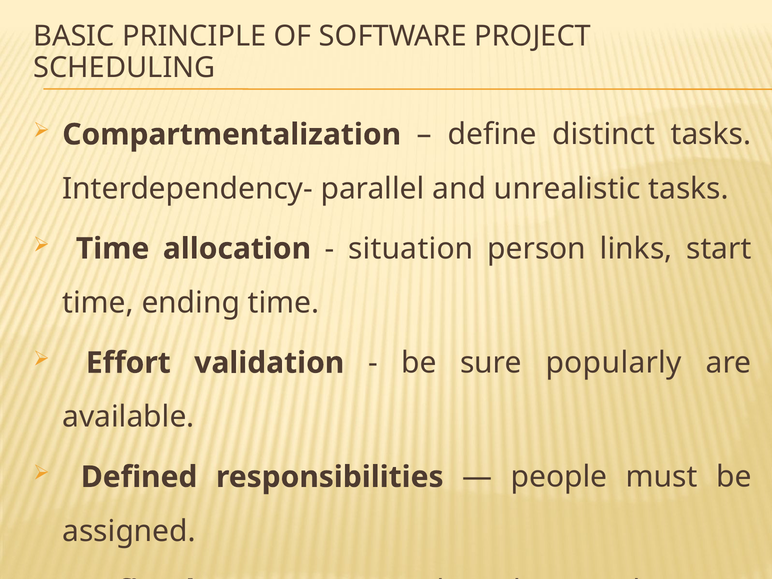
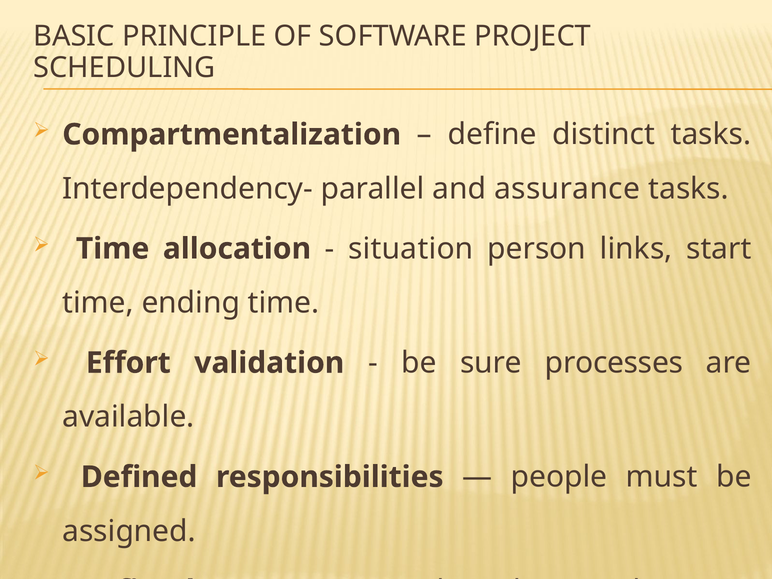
unrealistic: unrealistic -> assurance
popularly: popularly -> processes
